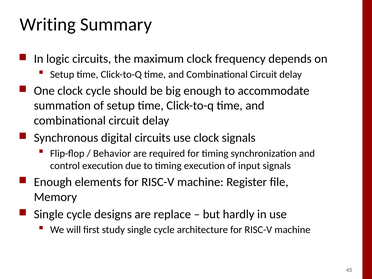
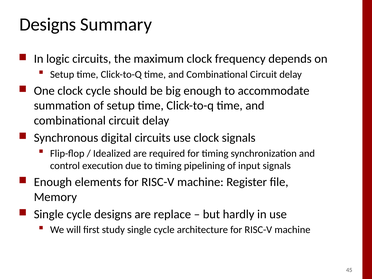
Writing at (48, 24): Writing -> Designs
Behavior: Behavior -> Idealized
timing execution: execution -> pipelining
